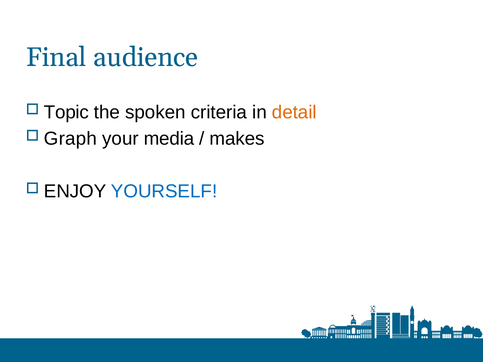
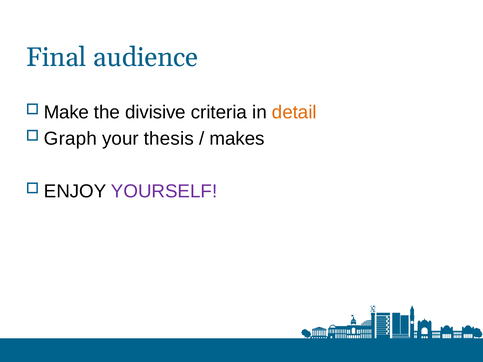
Topic: Topic -> Make
spoken: spoken -> divisive
media: media -> thesis
YOURSELF colour: blue -> purple
